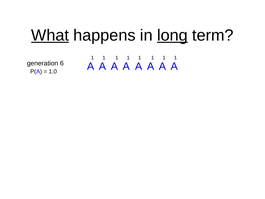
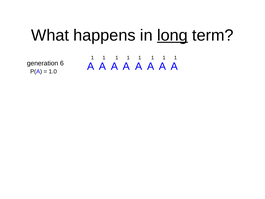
What underline: present -> none
